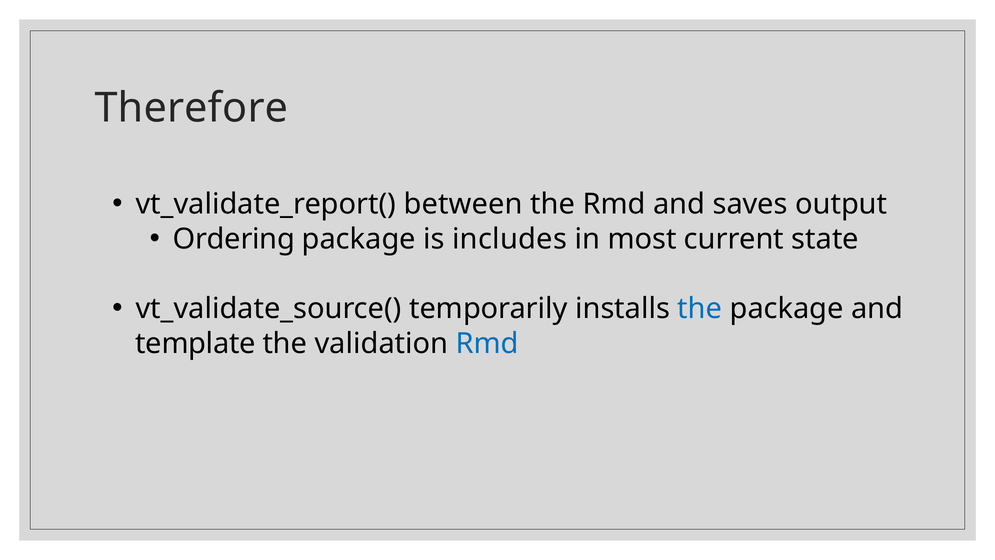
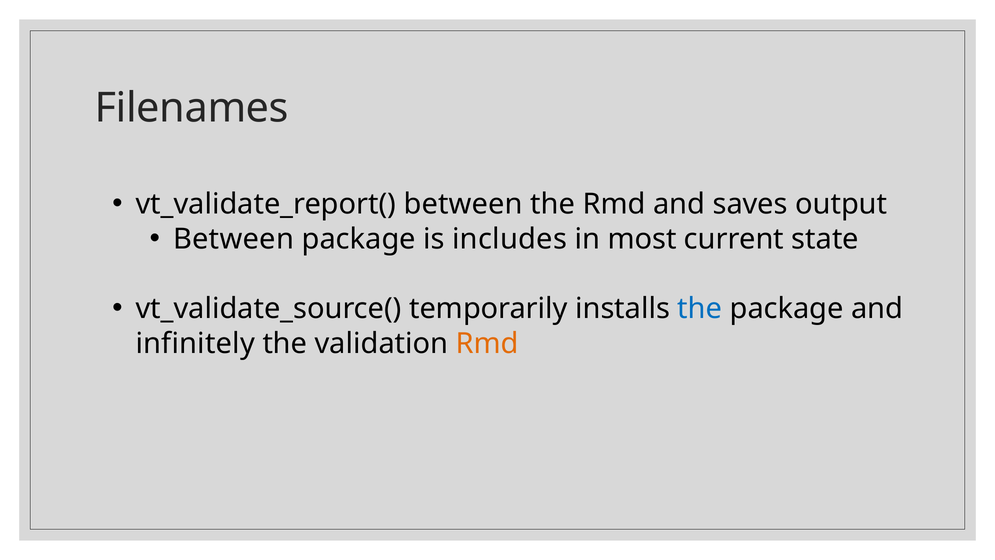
Therefore: Therefore -> Filenames
Ordering at (234, 239): Ordering -> Between
template: template -> infinitely
Rmd at (487, 344) colour: blue -> orange
